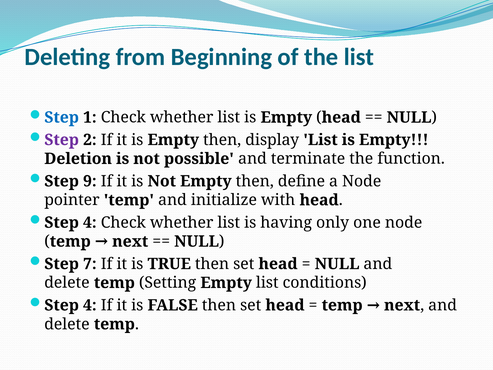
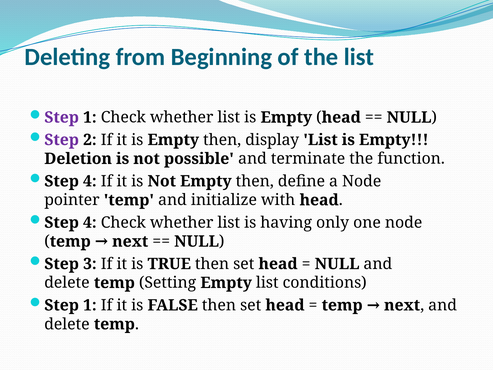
Step at (62, 117) colour: blue -> purple
9 at (90, 181): 9 -> 4
7: 7 -> 3
4 at (90, 305): 4 -> 1
